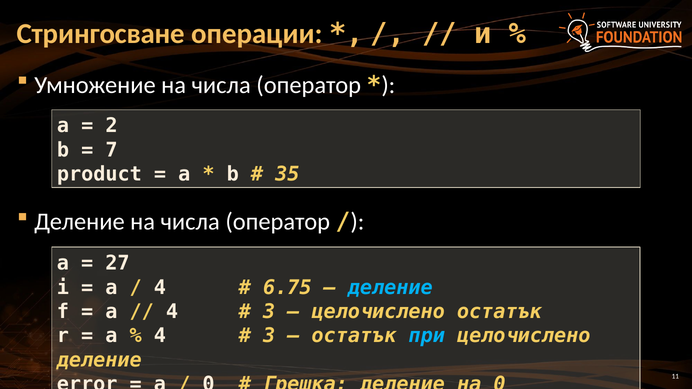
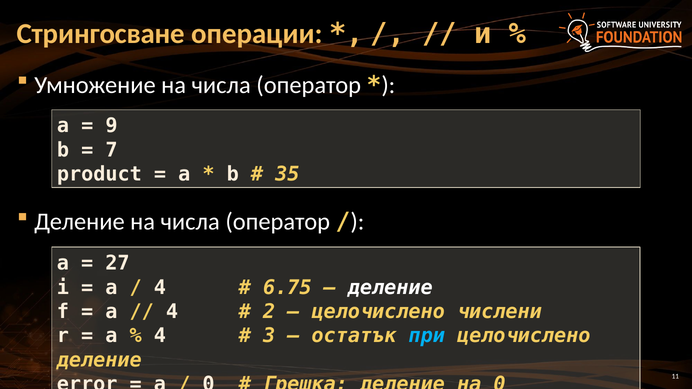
2: 2 -> 9
деление at (390, 288) colour: light blue -> white
3 at (269, 312): 3 -> 2
целочислено остатък: остатък -> числени
